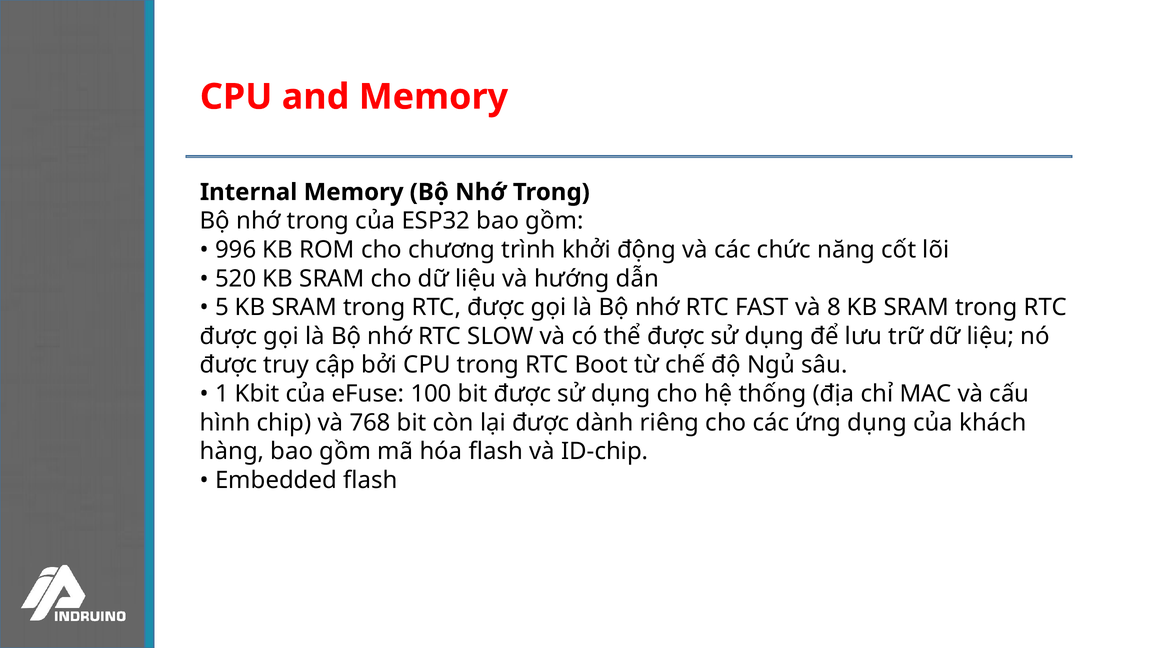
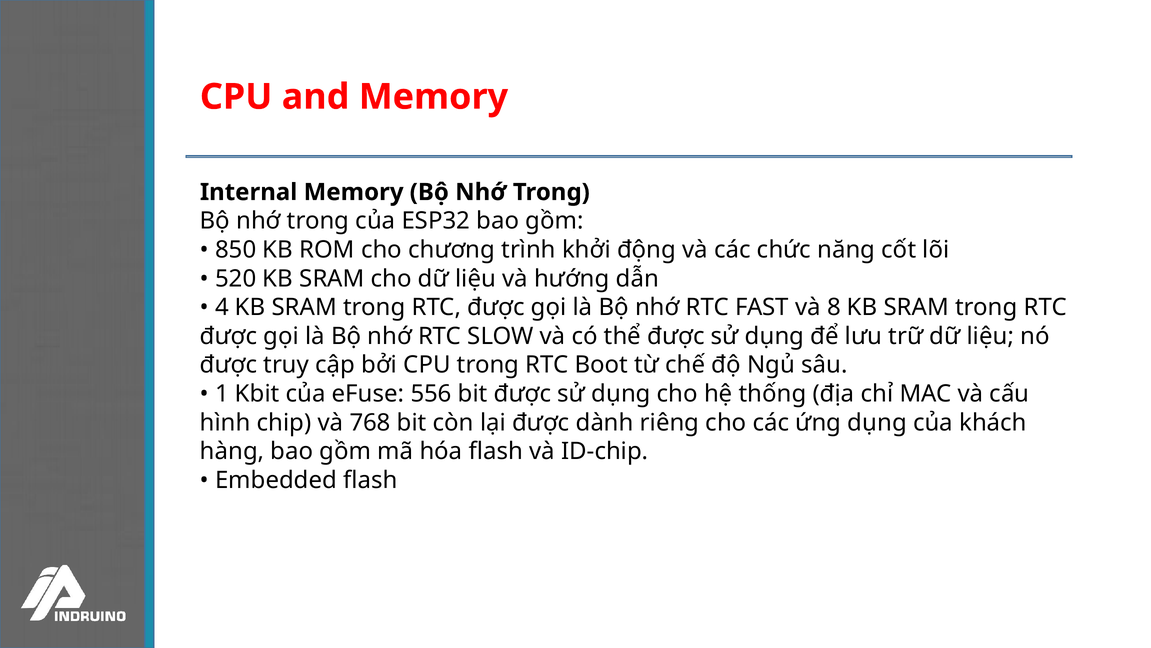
996: 996 -> 850
5: 5 -> 4
100: 100 -> 556
